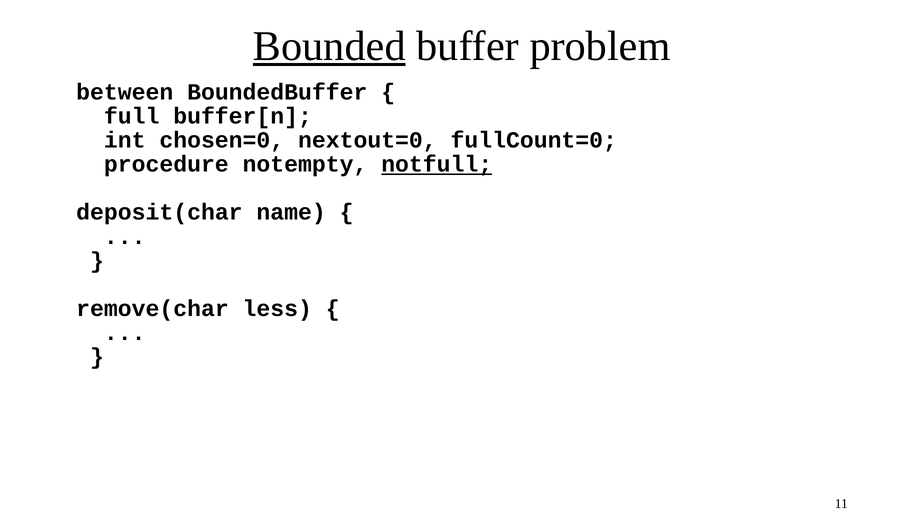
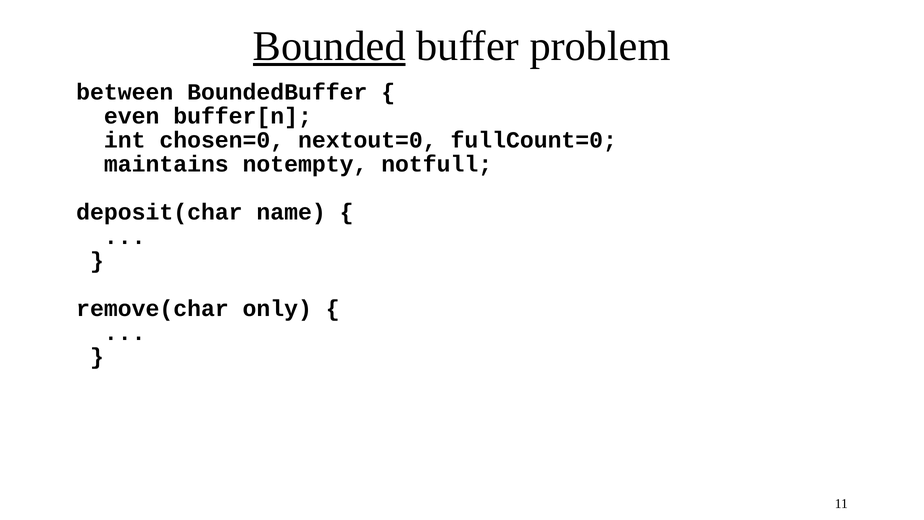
full: full -> even
procedure: procedure -> maintains
notfull underline: present -> none
less: less -> only
